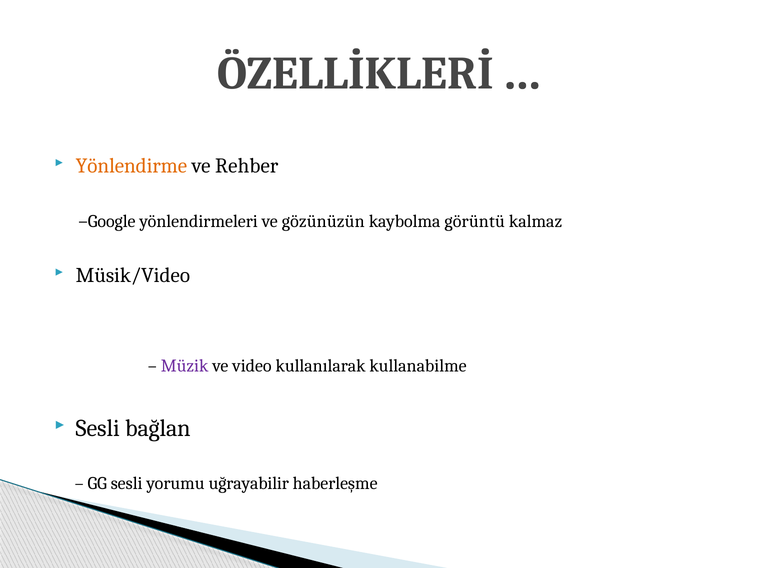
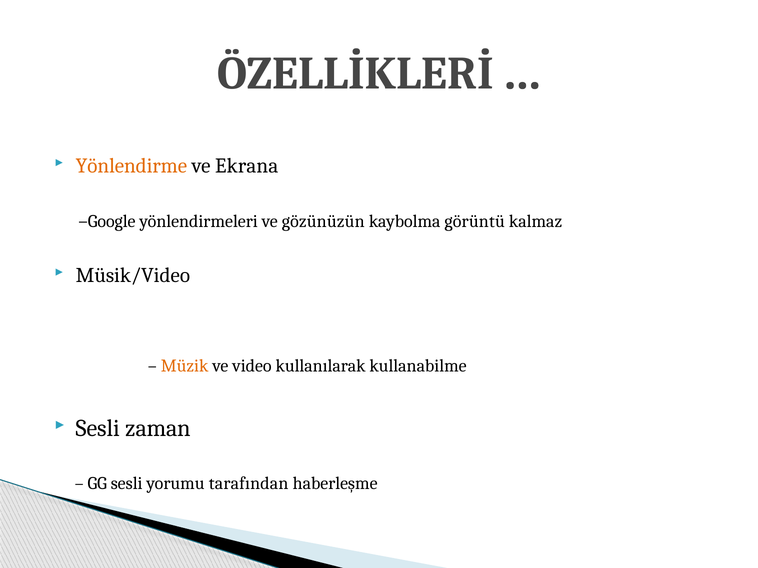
Rehber: Rehber -> Ekrana
Müzik colour: purple -> orange
bağlan: bağlan -> zaman
uğrayabilir: uğrayabilir -> tarafından
